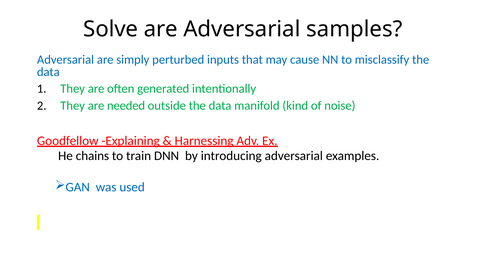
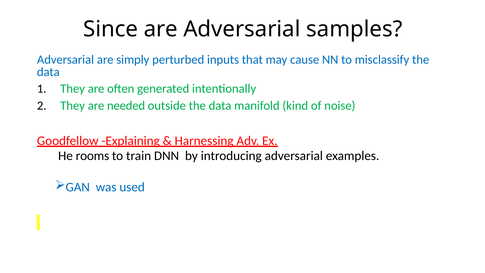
Solve: Solve -> Since
chains: chains -> rooms
